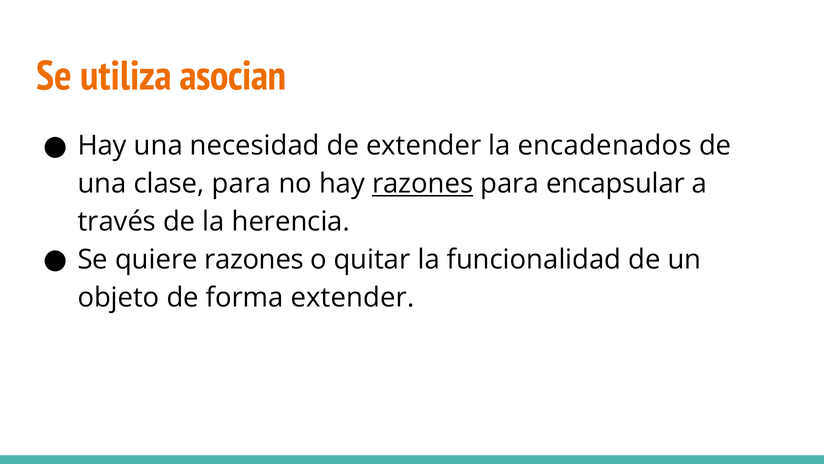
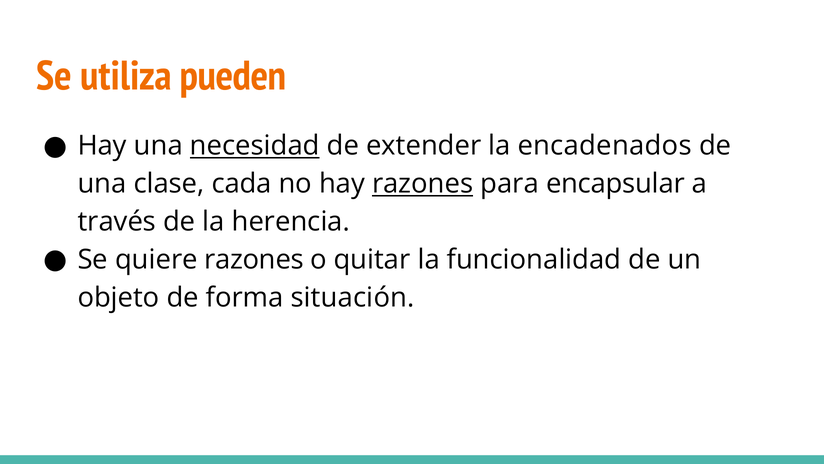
asocian: asocian -> pueden
necesidad underline: none -> present
clase para: para -> cada
forma extender: extender -> situación
